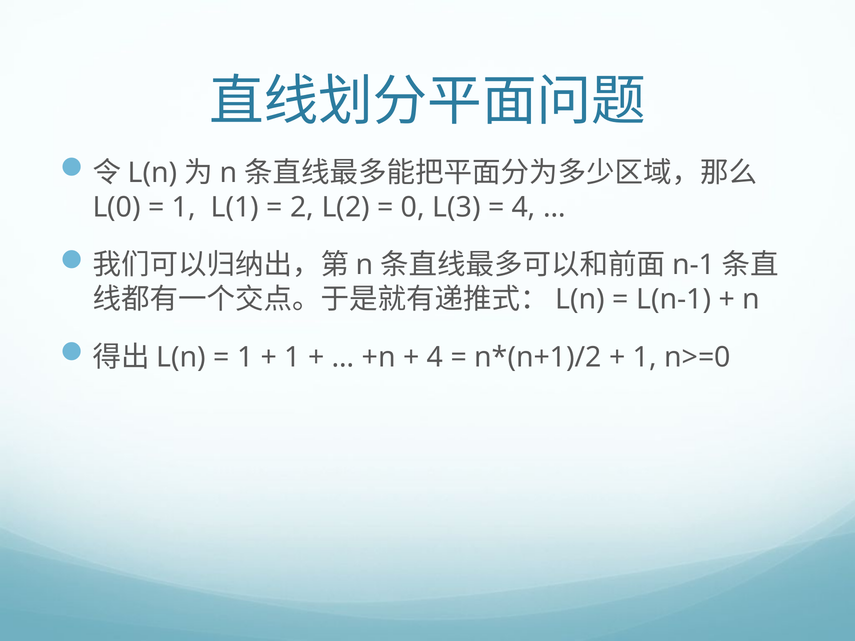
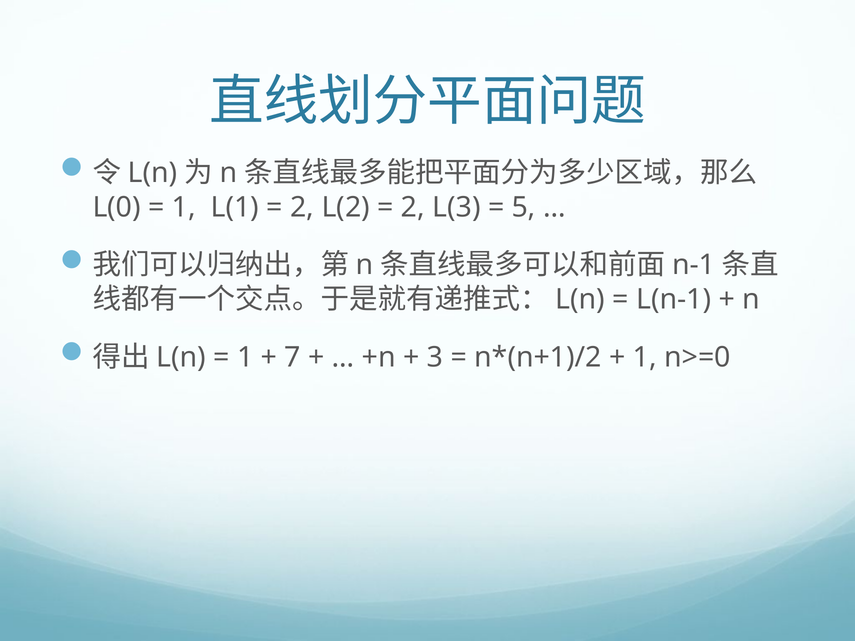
0 at (413, 207): 0 -> 2
4 at (524, 207): 4 -> 5
1 at (293, 357): 1 -> 7
4 at (435, 357): 4 -> 3
